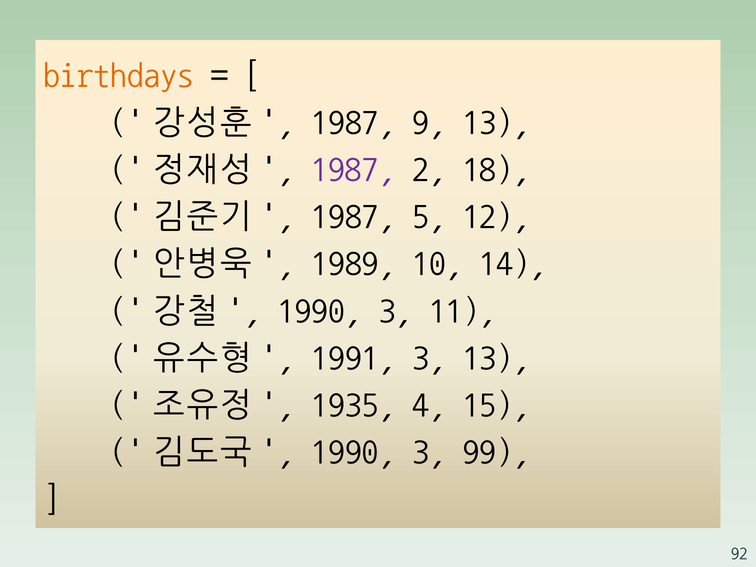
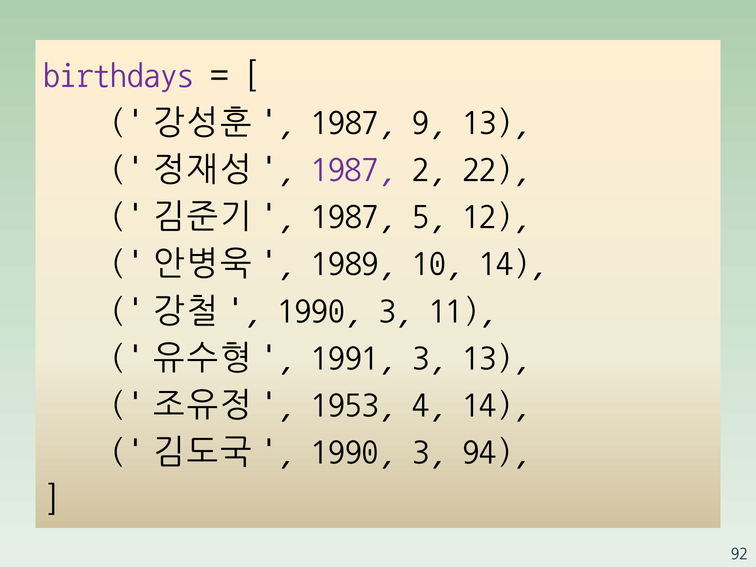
birthdays colour: orange -> purple
18: 18 -> 22
1935: 1935 -> 1953
4 15: 15 -> 14
99: 99 -> 94
